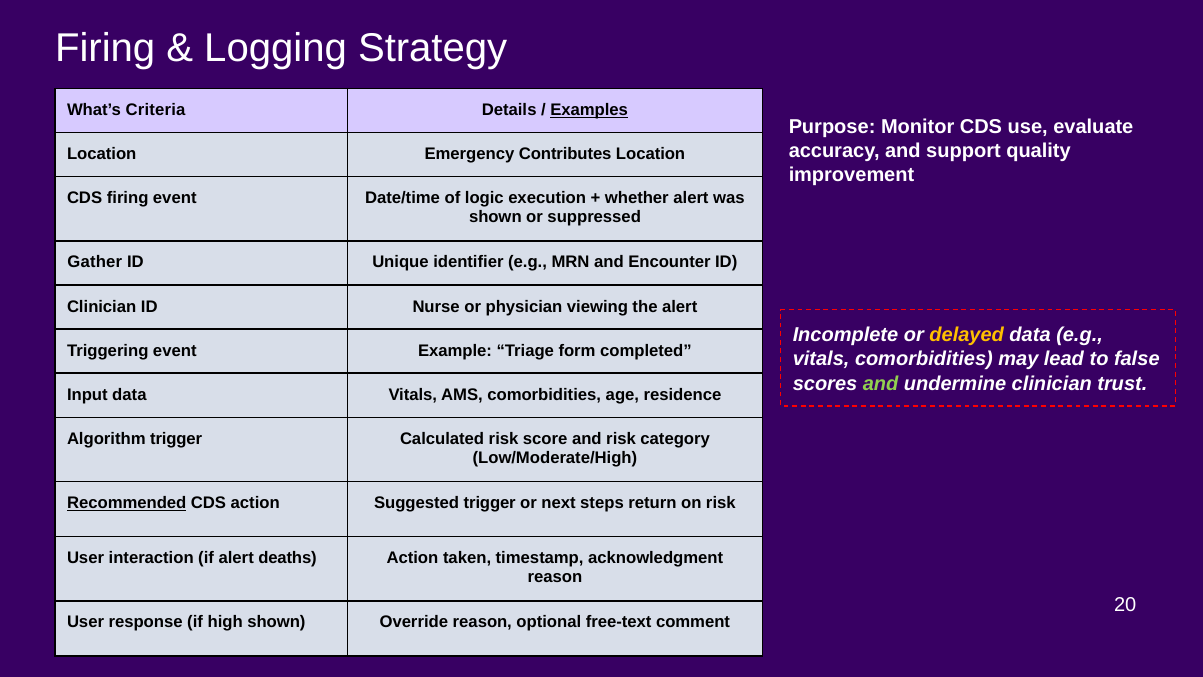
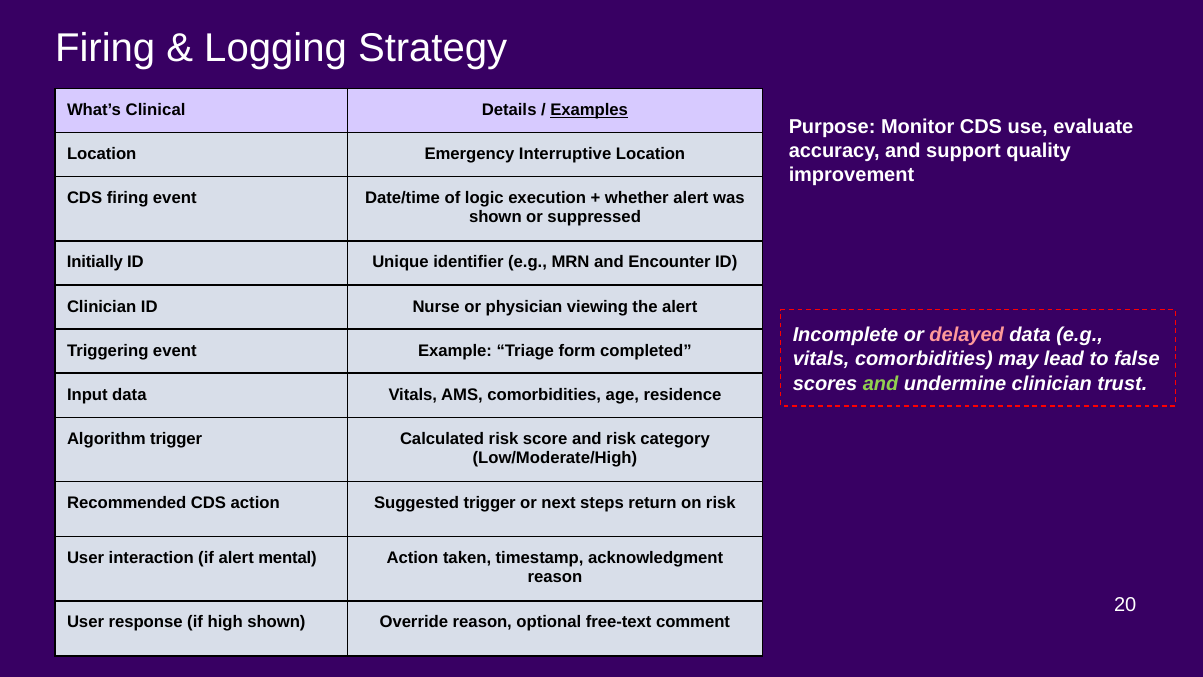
Criteria: Criteria -> Clinical
Contributes: Contributes -> Interruptive
Gather: Gather -> Initially
delayed colour: yellow -> pink
Recommended underline: present -> none
deaths: deaths -> mental
